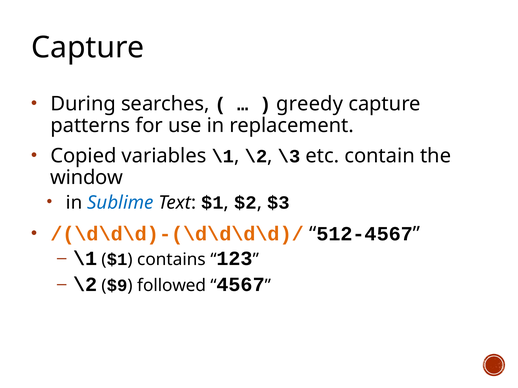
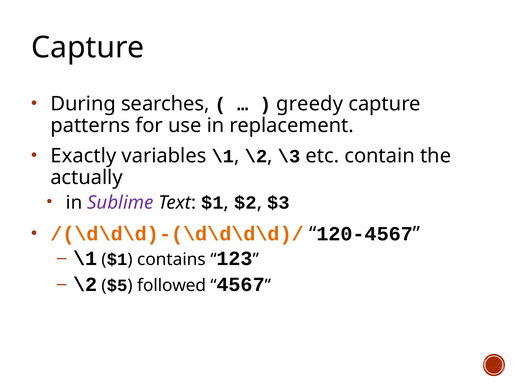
Copied: Copied -> Exactly
window: window -> actually
Sublime colour: blue -> purple
512-4567: 512-4567 -> 120-4567
$9: $9 -> $5
